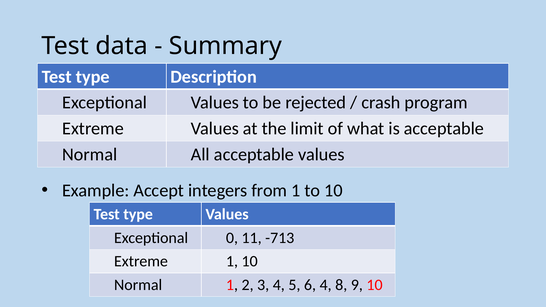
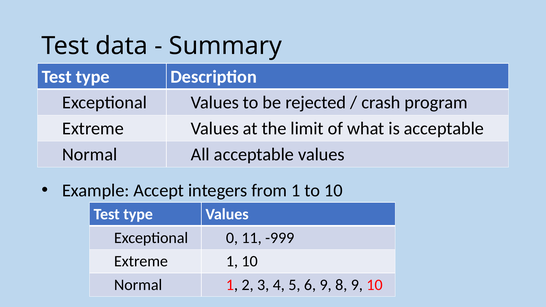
-713: -713 -> -999
6 4: 4 -> 9
